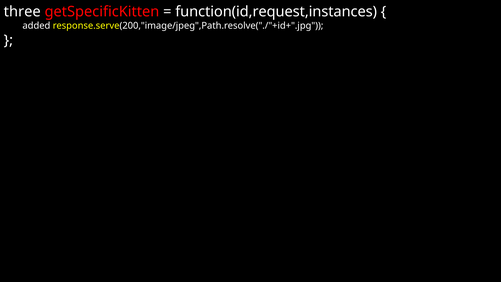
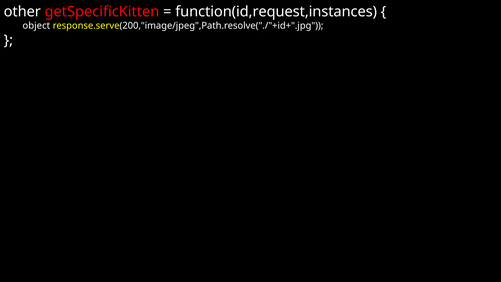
three: three -> other
added: added -> object
